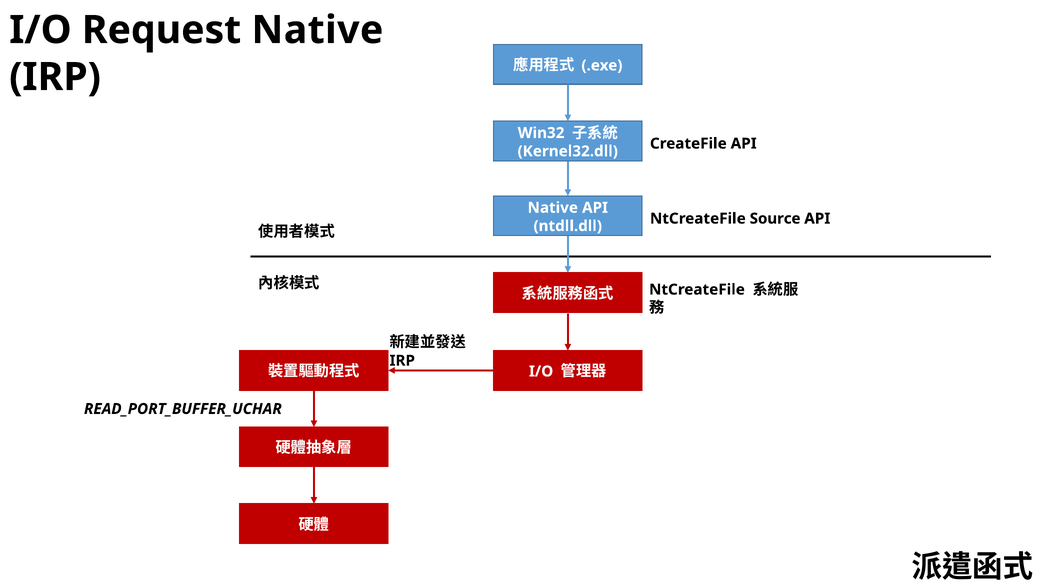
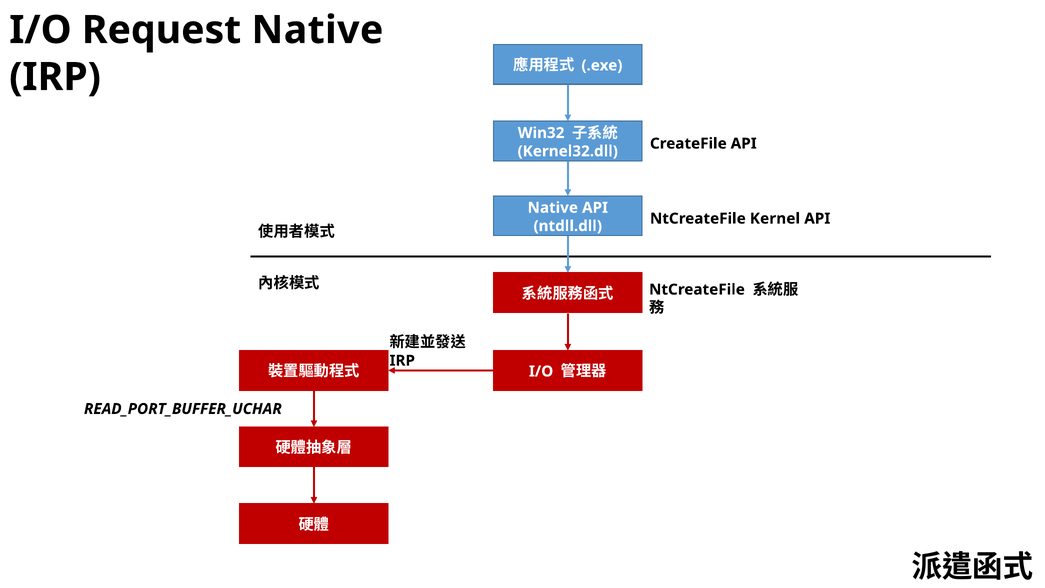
Source: Source -> Kernel
